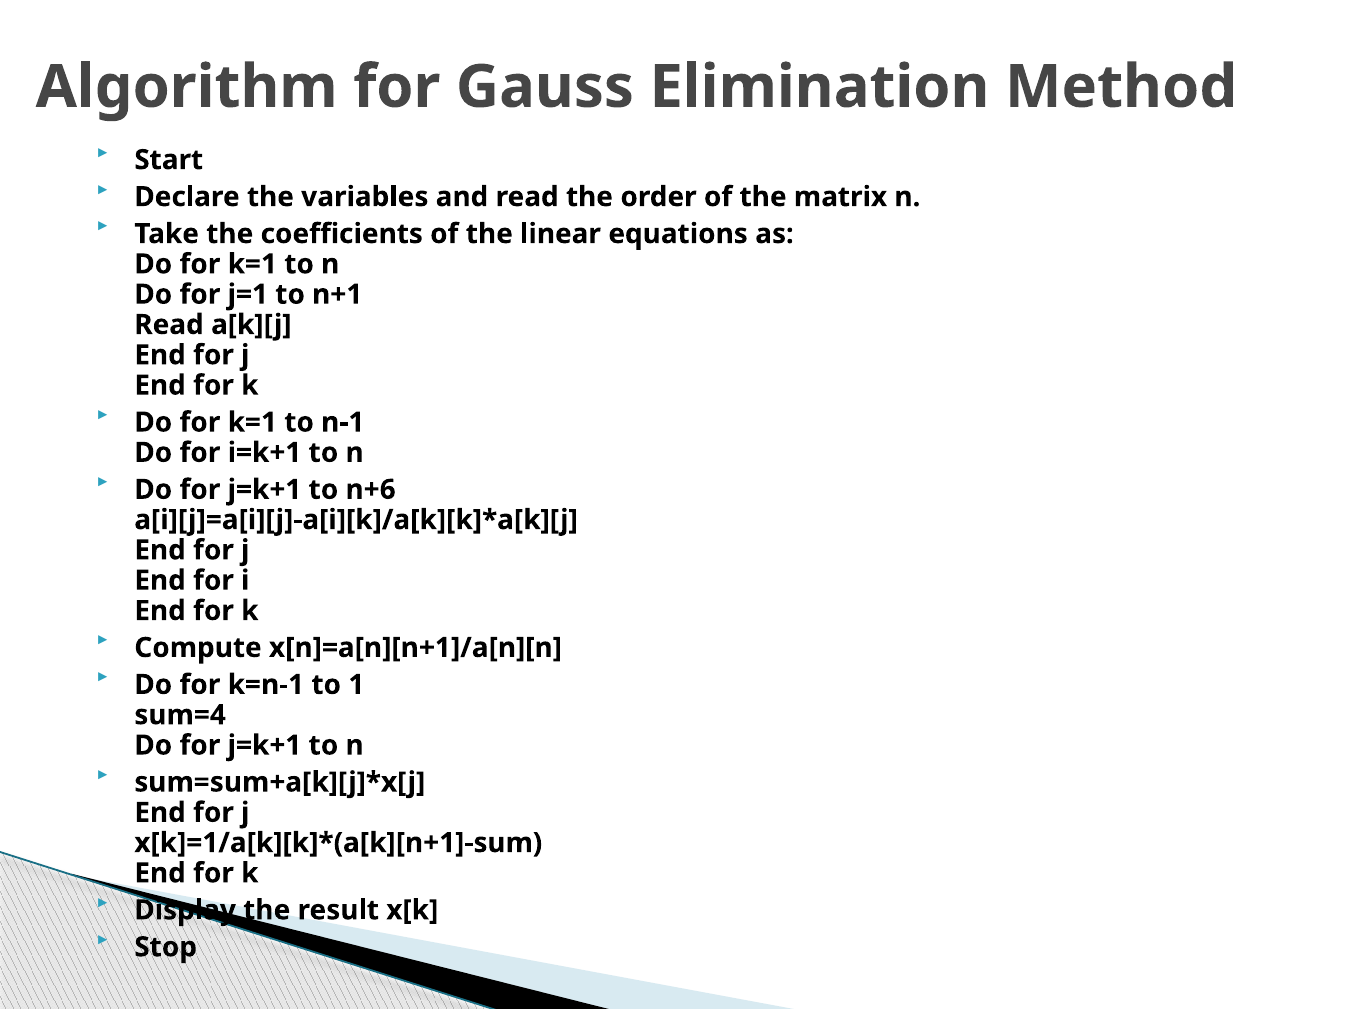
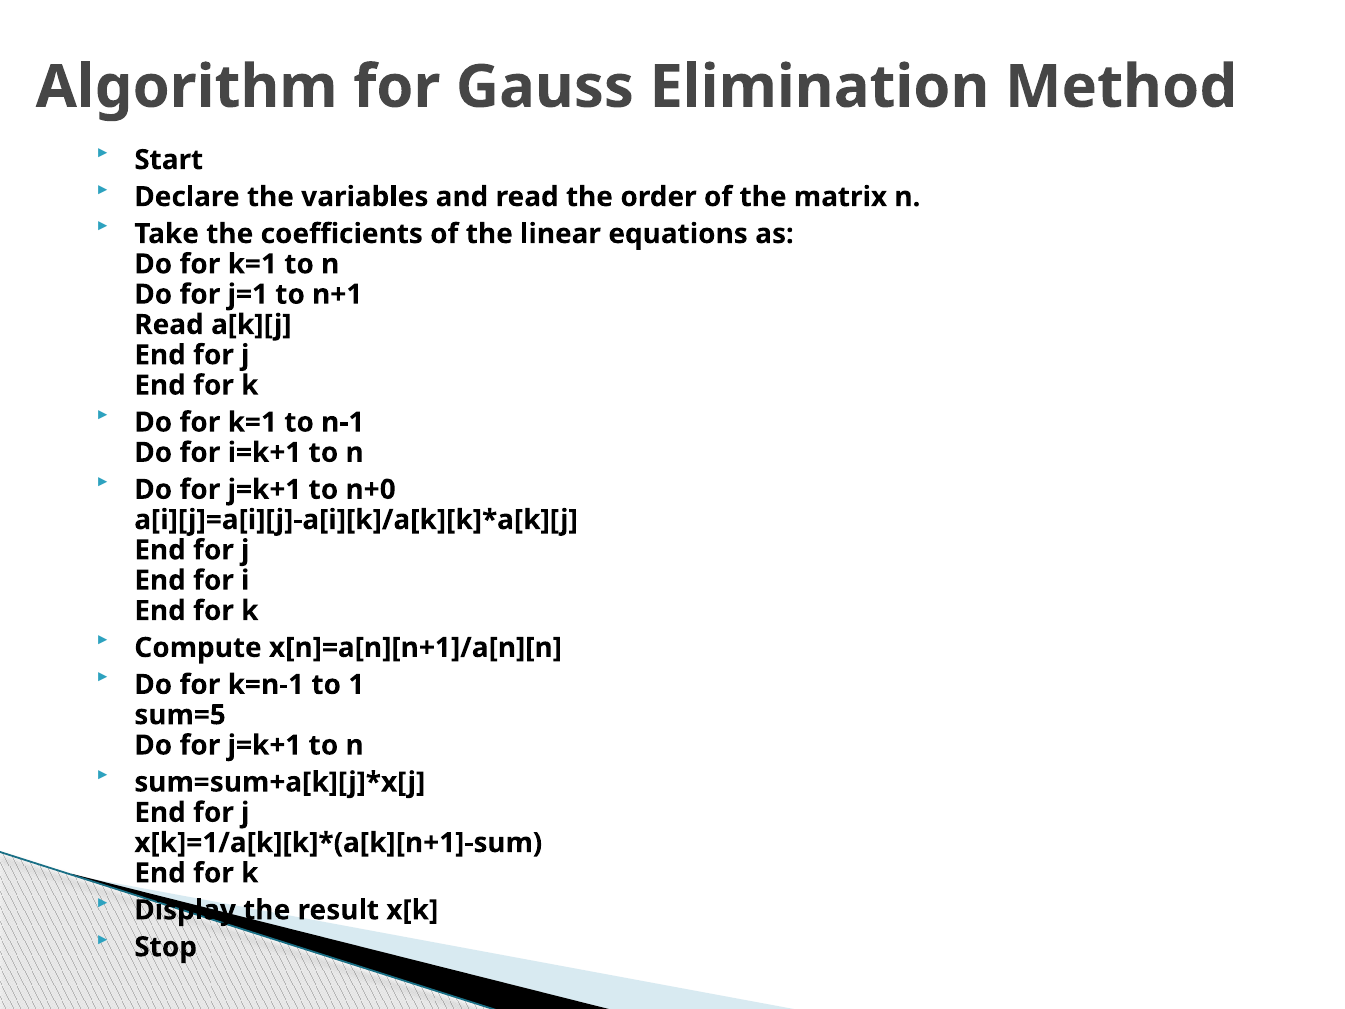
n+6: n+6 -> n+0
sum=4: sum=4 -> sum=5
